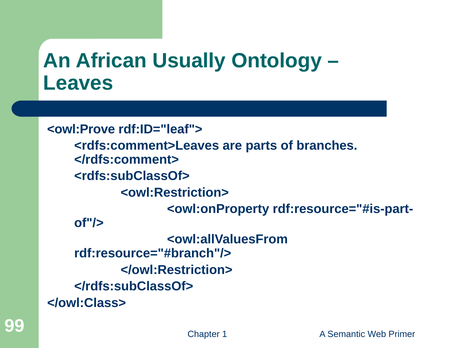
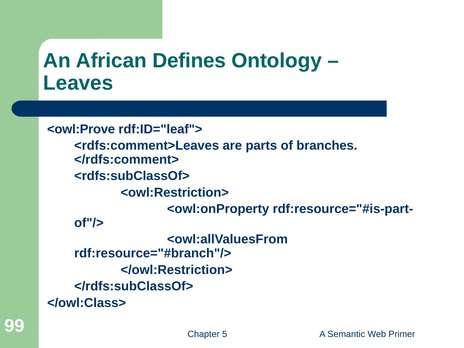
Usually: Usually -> Defines
1: 1 -> 5
